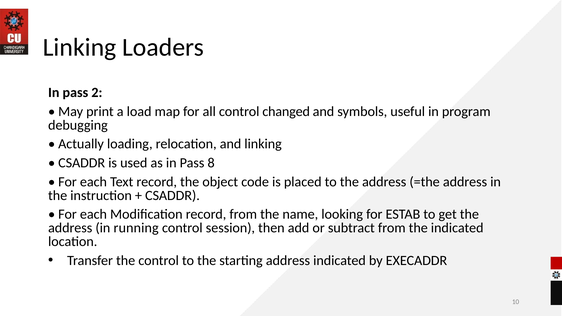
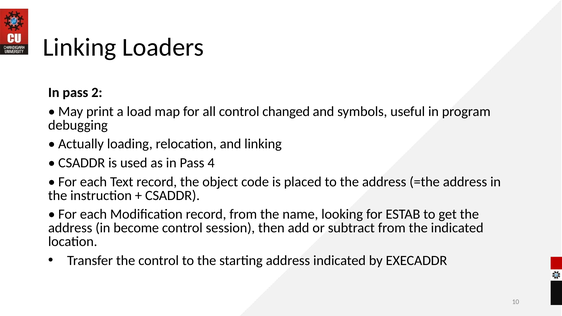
8: 8 -> 4
running: running -> become
